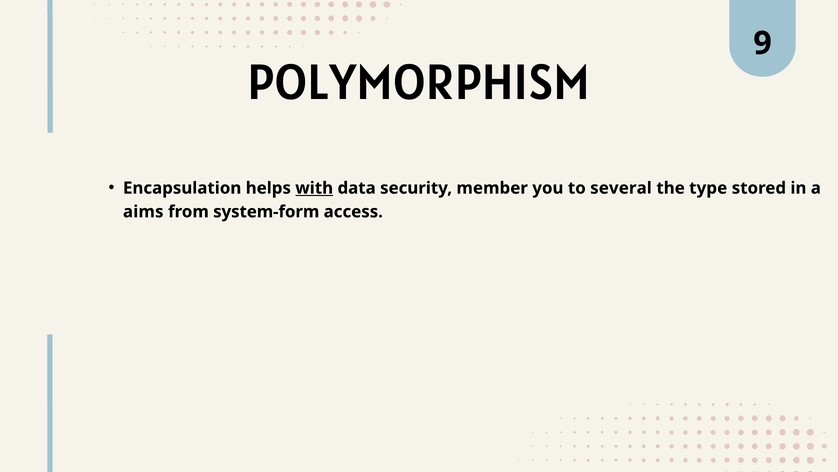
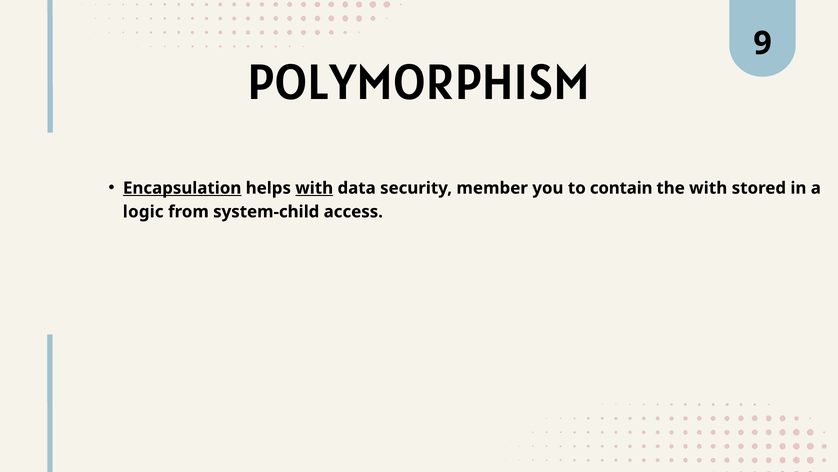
Encapsulation underline: none -> present
several: several -> contain
the type: type -> with
aims: aims -> logic
system-form: system-form -> system-child
